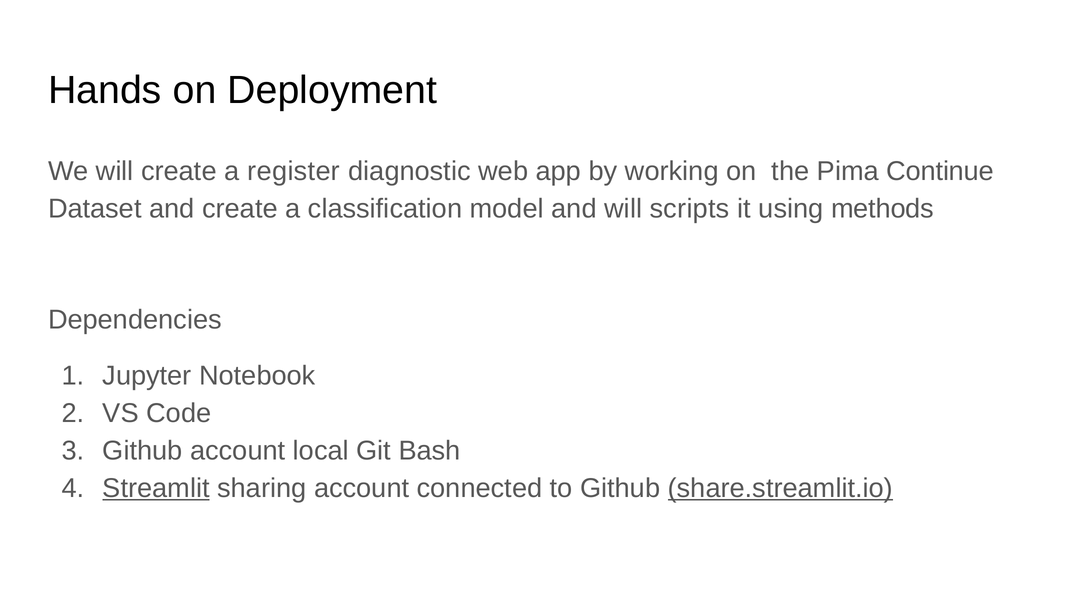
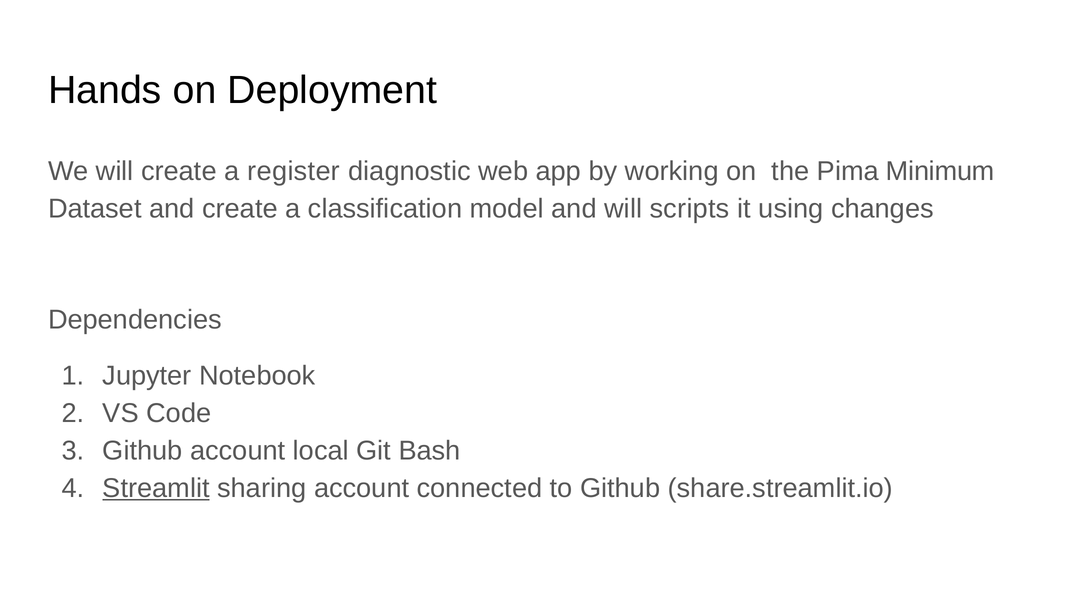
Continue: Continue -> Minimum
methods: methods -> changes
share.streamlit.io underline: present -> none
